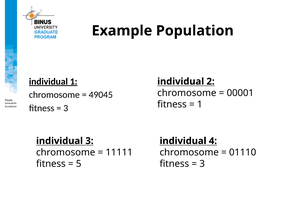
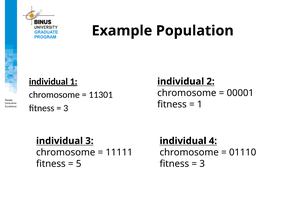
49045: 49045 -> 11301
